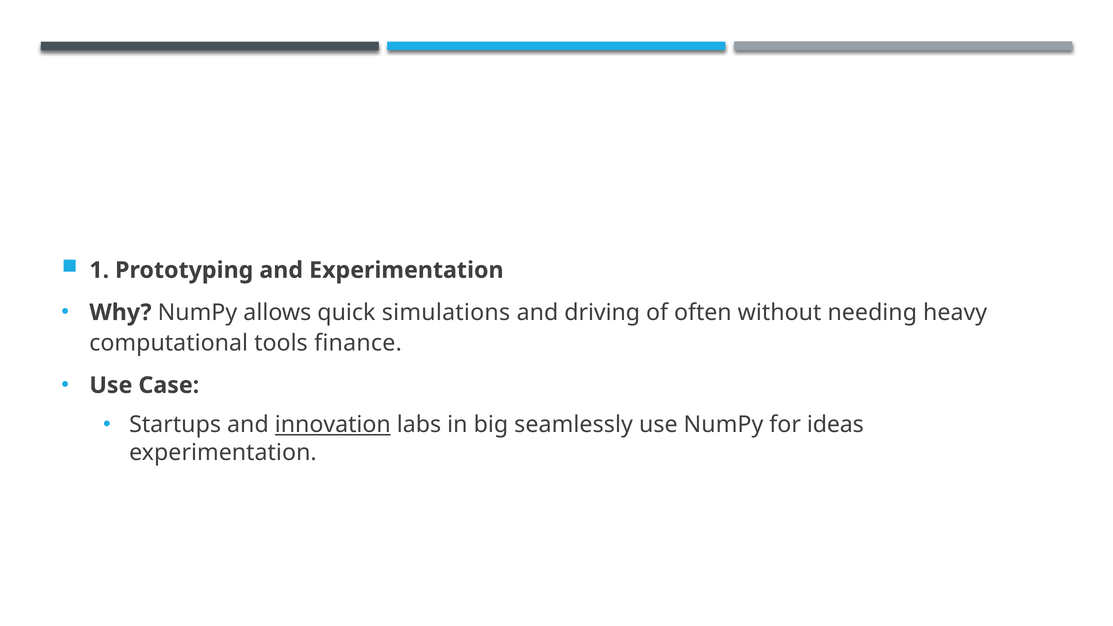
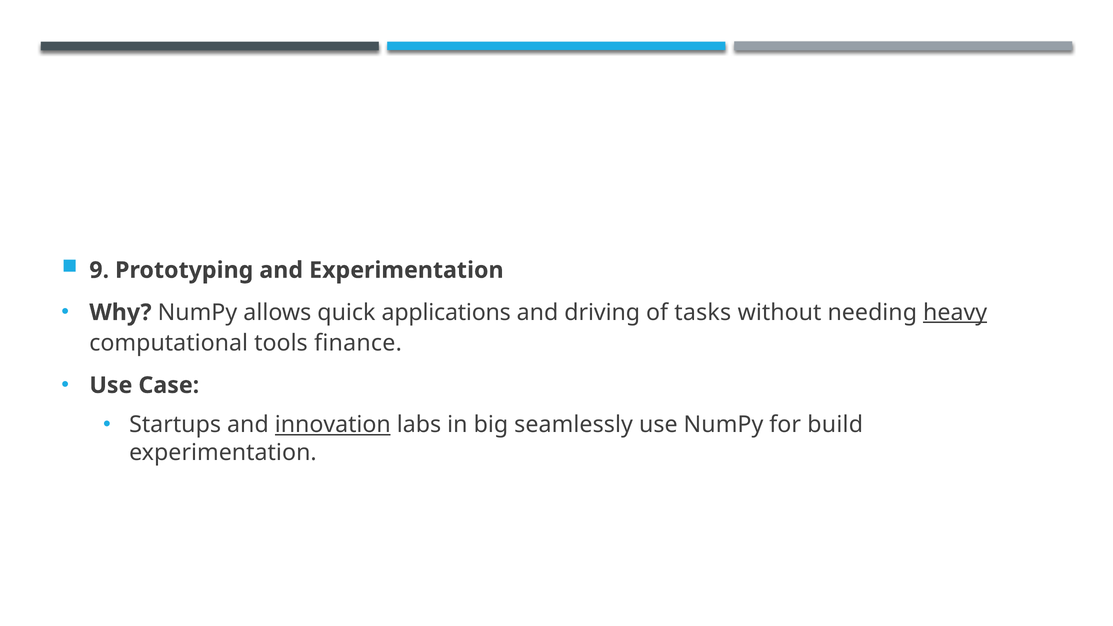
1: 1 -> 9
simulations: simulations -> applications
often: often -> tasks
heavy underline: none -> present
ideas: ideas -> build
